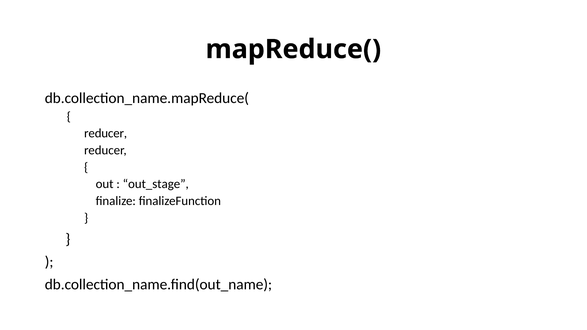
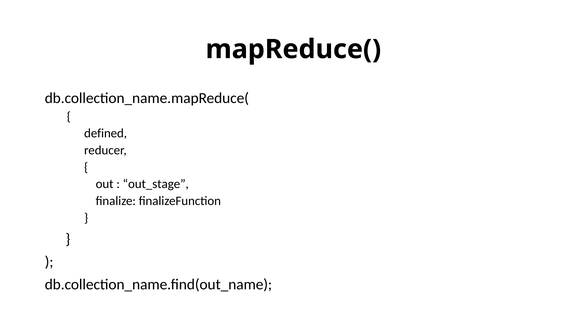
reducer at (106, 133): reducer -> defined
